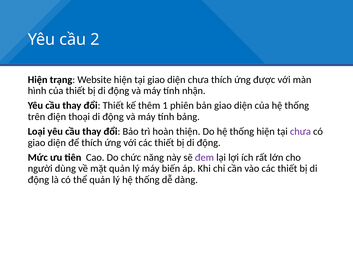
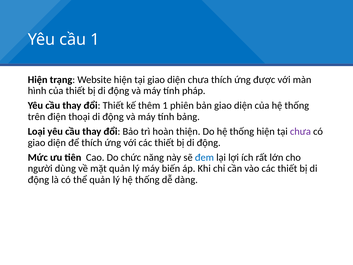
cầu 2: 2 -> 1
nhận: nhận -> pháp
đem colour: purple -> blue
